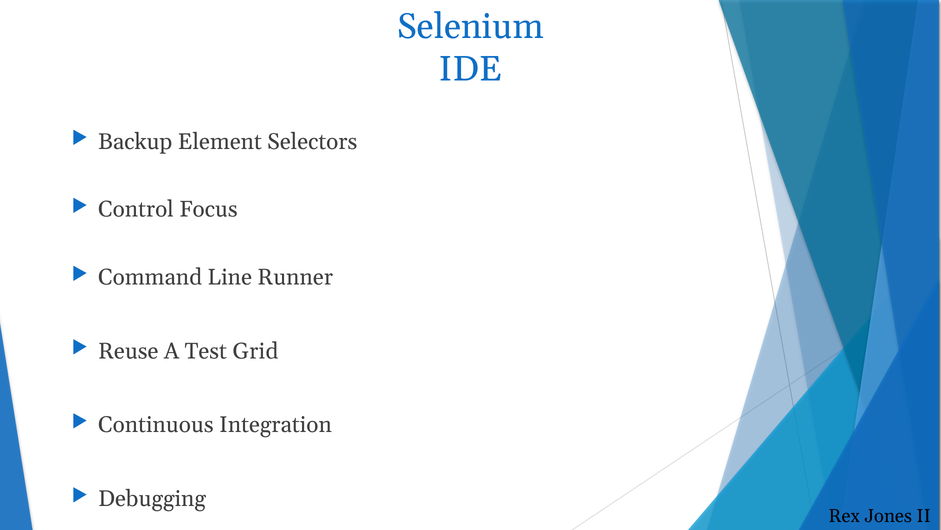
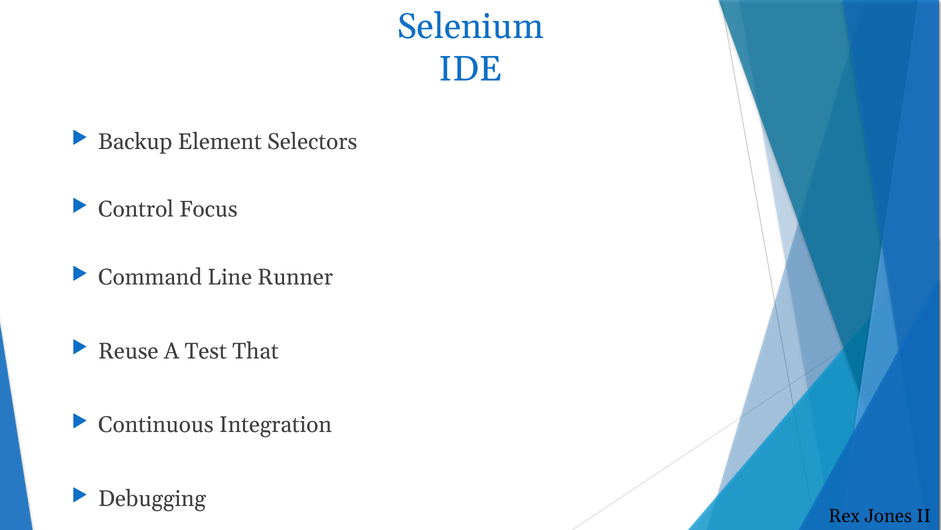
Grid: Grid -> That
